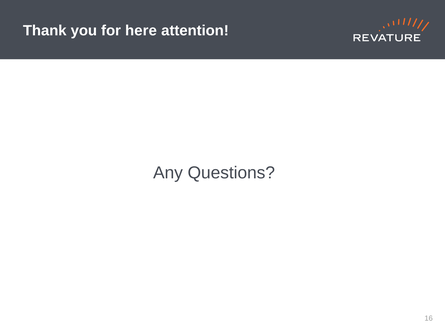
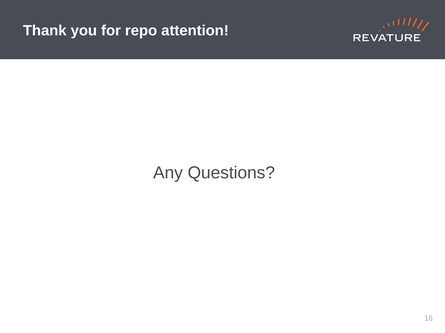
here: here -> repo
